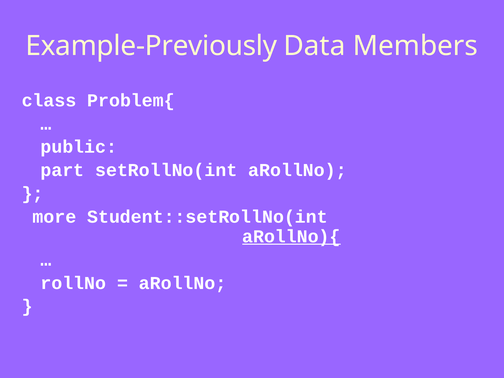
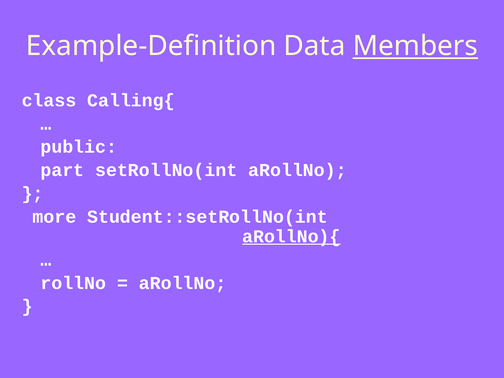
Example-Previously: Example-Previously -> Example-Definition
Members underline: none -> present
Problem{: Problem{ -> Calling{
